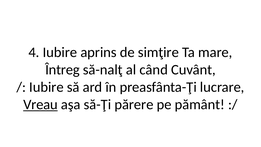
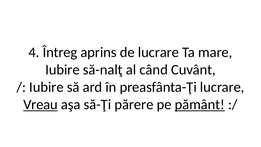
4 Iubire: Iubire -> Întreg
de simţire: simţire -> lucrare
Întreg at (62, 70): Întreg -> Iubire
pământ underline: none -> present
